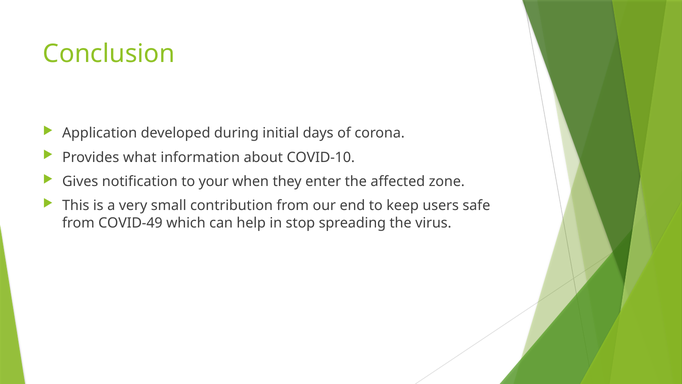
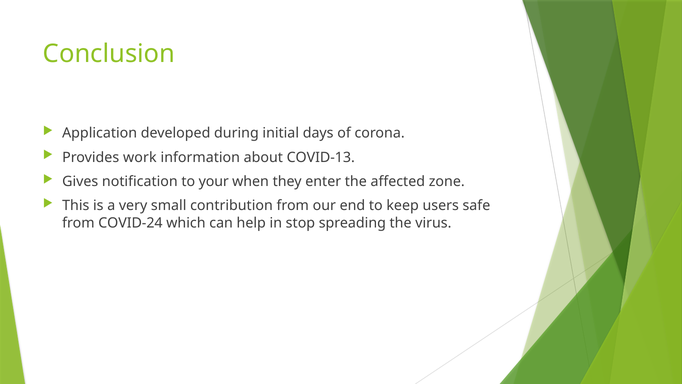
what: what -> work
COVID-10: COVID-10 -> COVID-13
COVID-49: COVID-49 -> COVID-24
